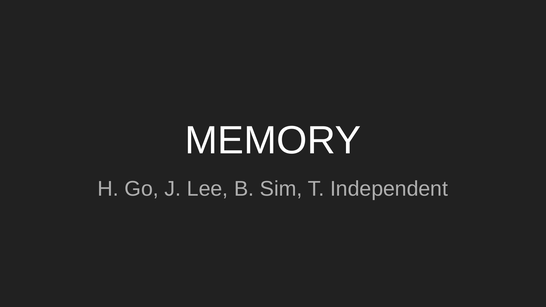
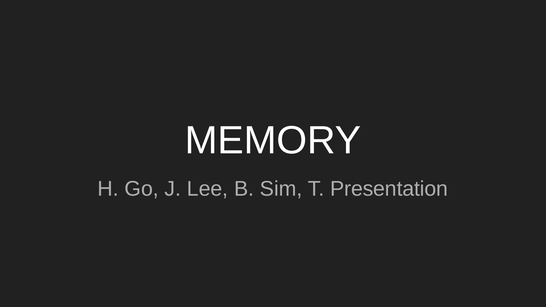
Independent: Independent -> Presentation
